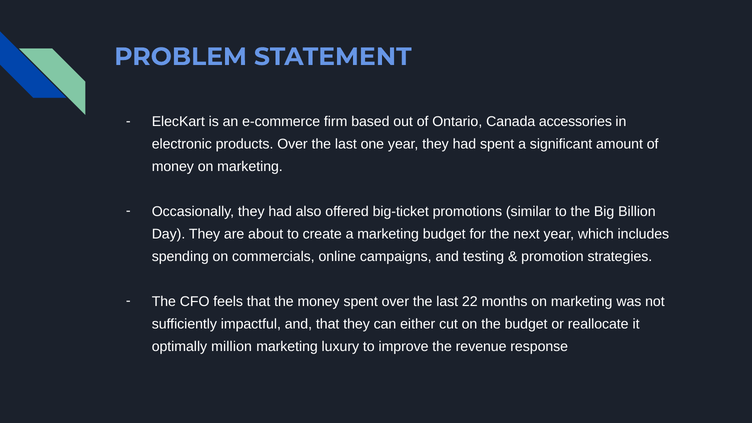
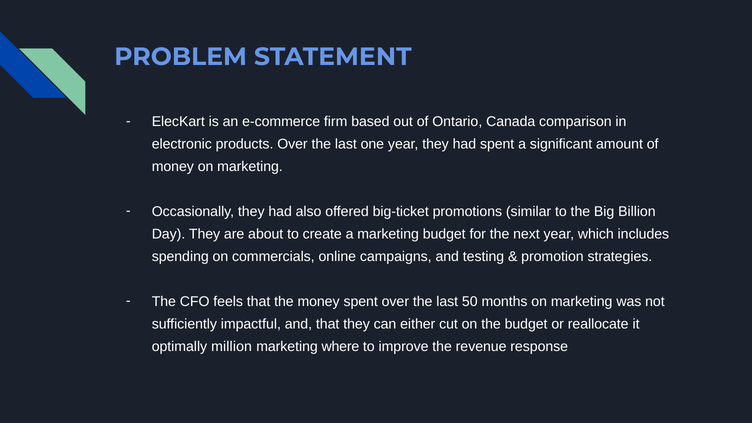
accessories: accessories -> comparison
22: 22 -> 50
luxury: luxury -> where
